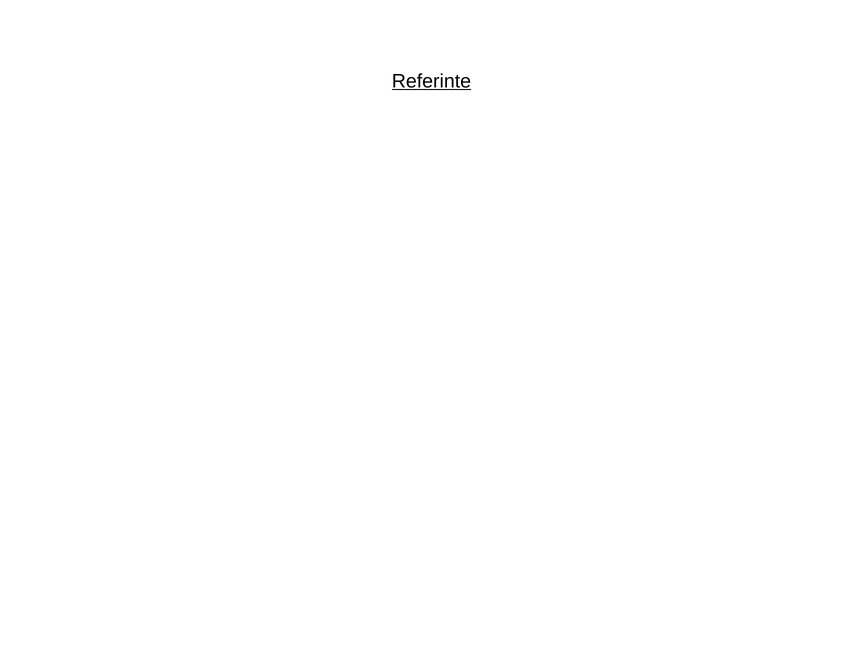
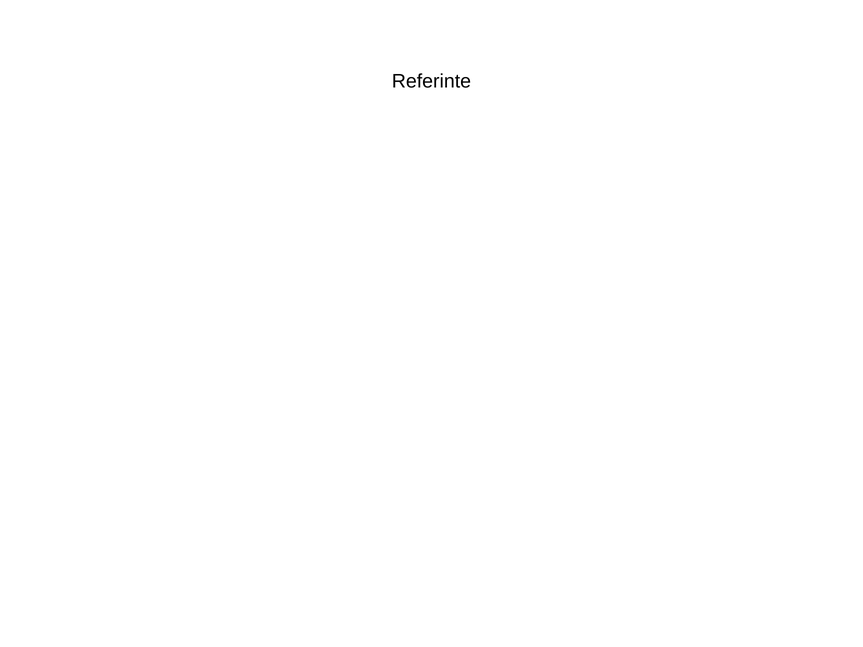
Referinte underline: present -> none
